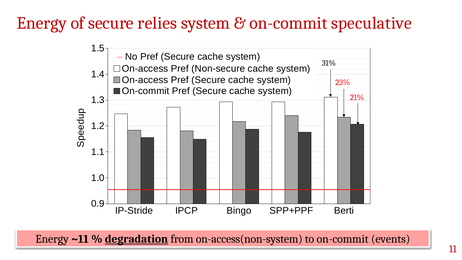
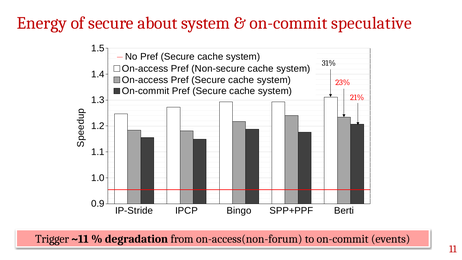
relies: relies -> about
Energy at (52, 239): Energy -> Trigger
degradation underline: present -> none
on-access(non-system: on-access(non-system -> on-access(non-forum
